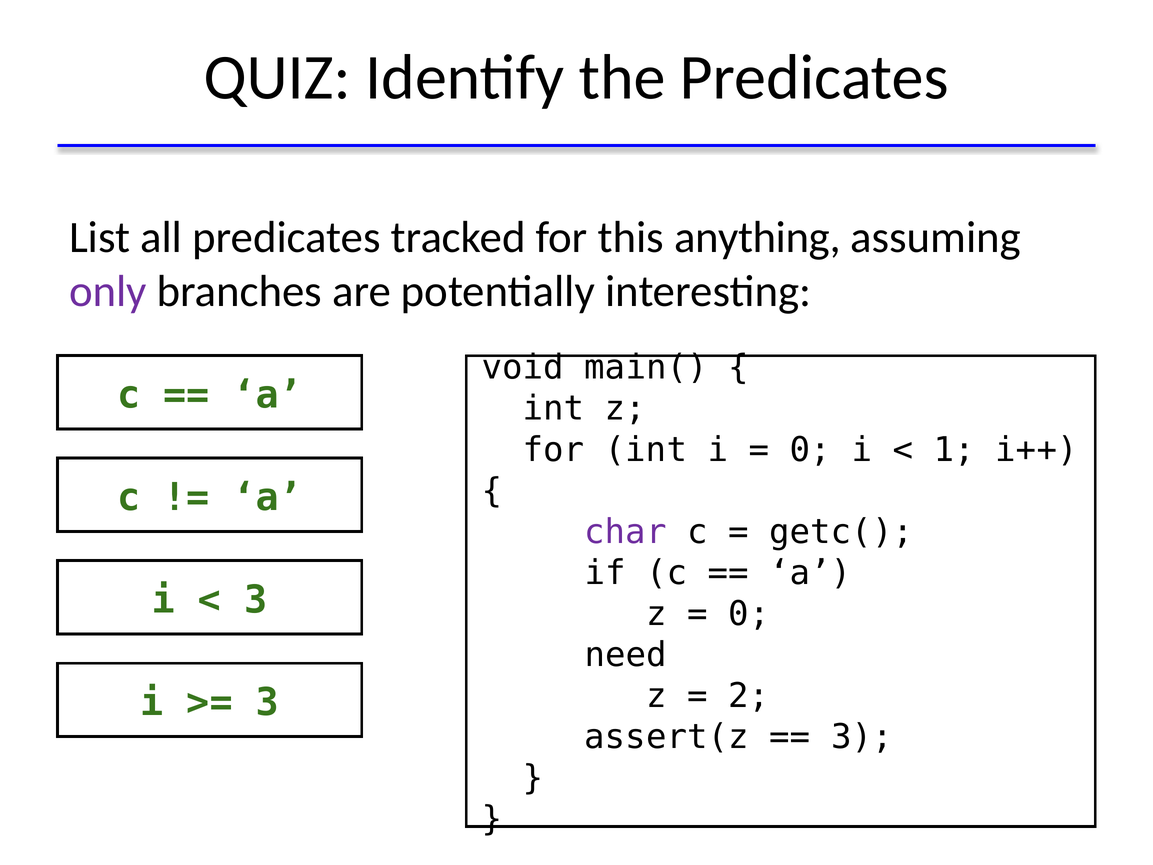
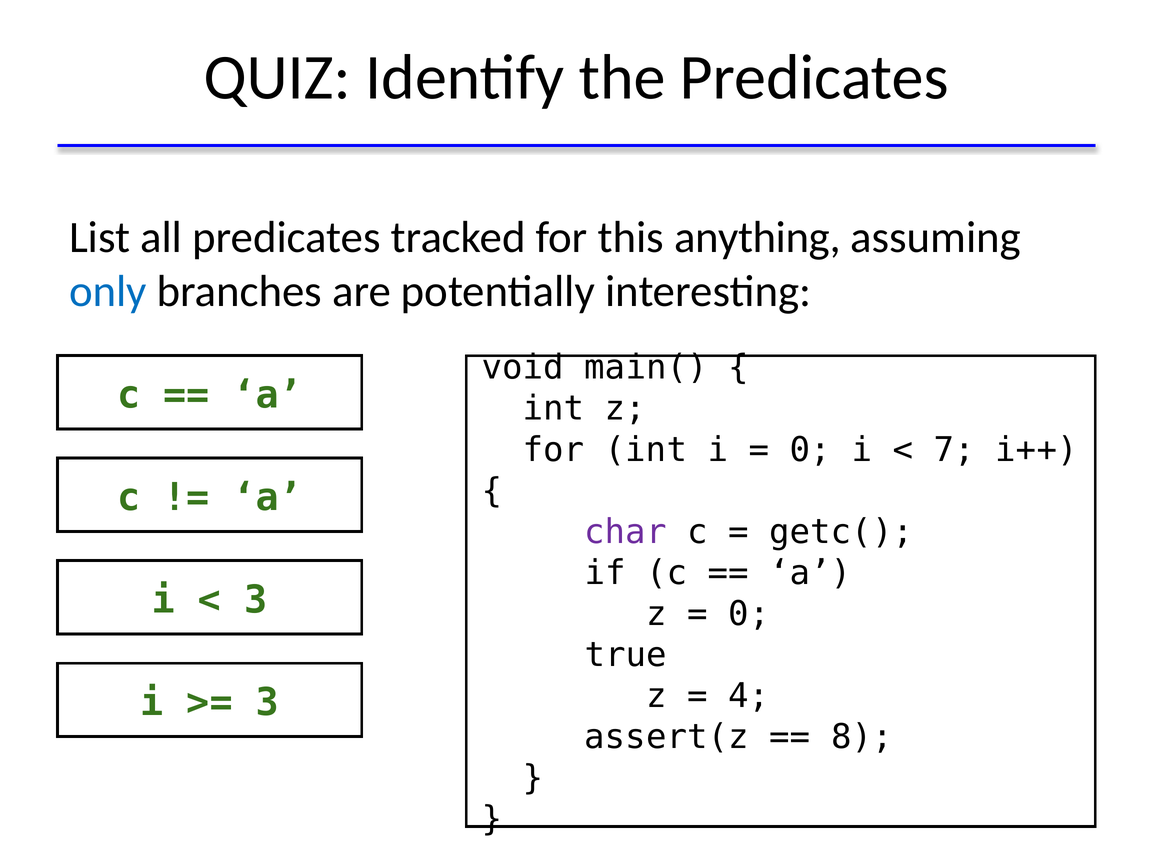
only colour: purple -> blue
1: 1 -> 7
need: need -> true
2: 2 -> 4
3 at (862, 737): 3 -> 8
